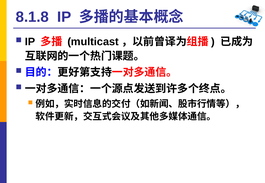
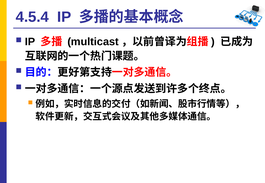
8.1.8: 8.1.8 -> 4.5.4
